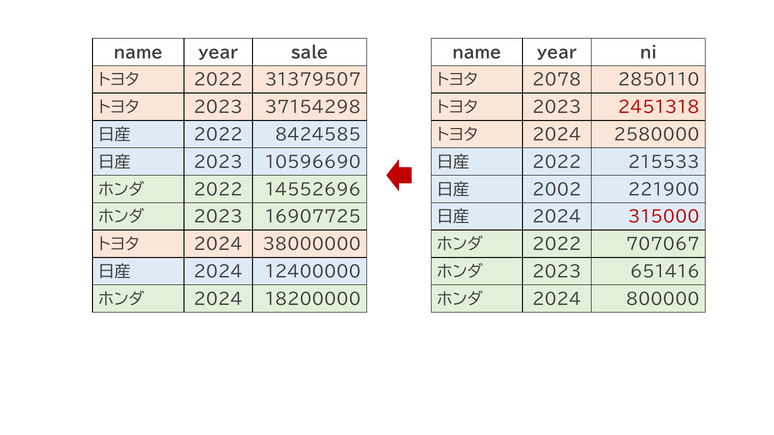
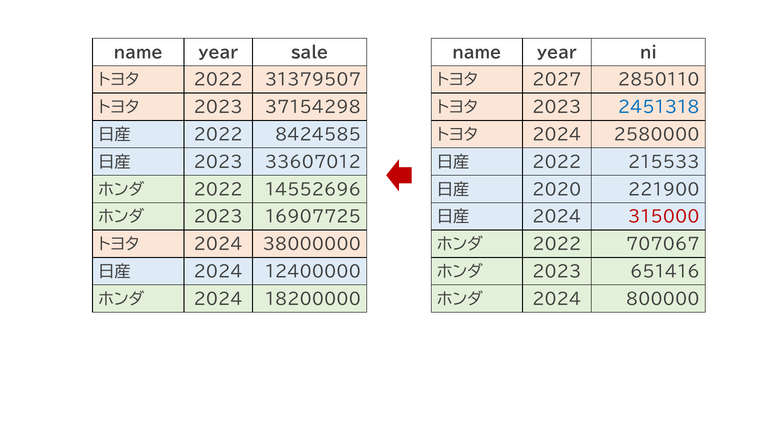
2078: 2078 -> 2027
2451318 colour: red -> blue
10596690: 10596690 -> 33607012
2002: 2002 -> 2020
